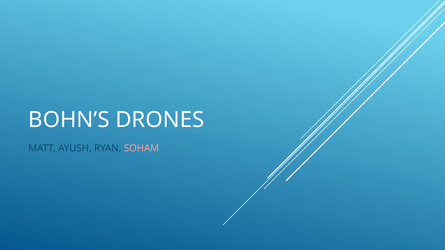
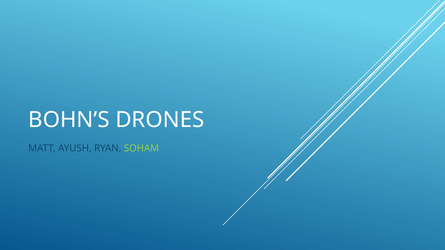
SOHAM colour: pink -> light green
